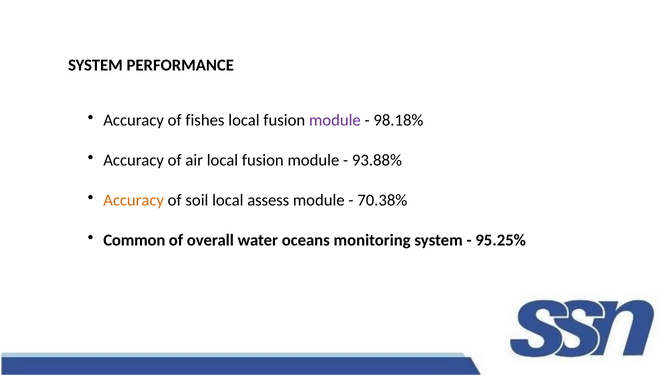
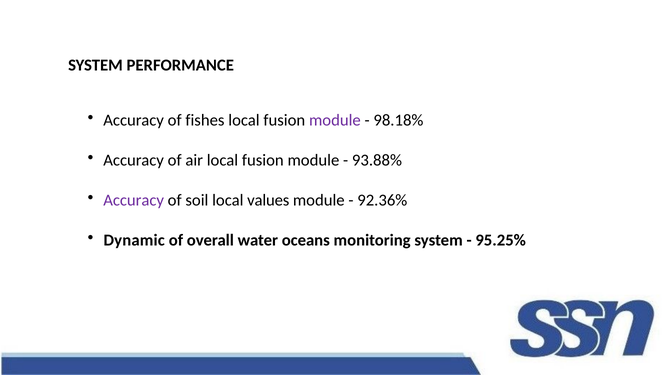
Accuracy at (134, 201) colour: orange -> purple
assess: assess -> values
70.38%: 70.38% -> 92.36%
Common: Common -> Dynamic
